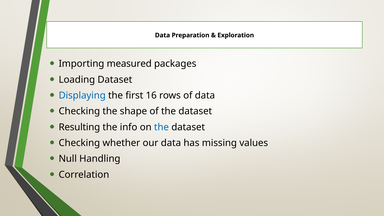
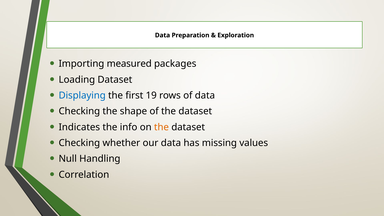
16: 16 -> 19
Resulting: Resulting -> Indicates
the at (161, 127) colour: blue -> orange
